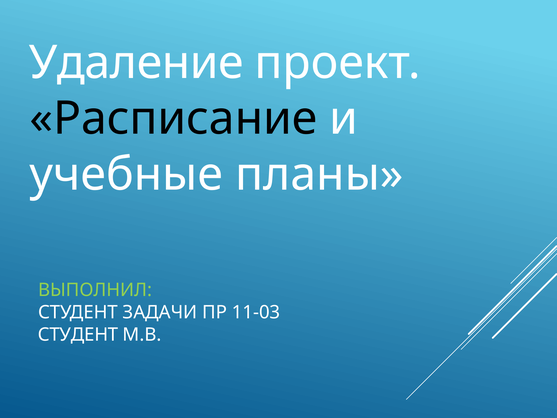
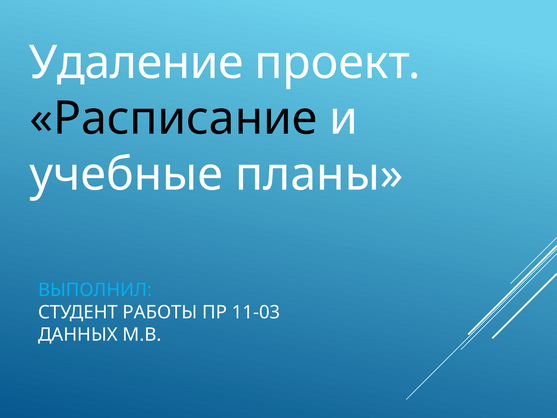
ВЫПОЛНИЛ colour: light green -> light blue
ЗАДАЧИ: ЗАДАЧИ -> РАБОТЫ
СТУДЕНТ at (78, 335): СТУДЕНТ -> ДАННЫХ
